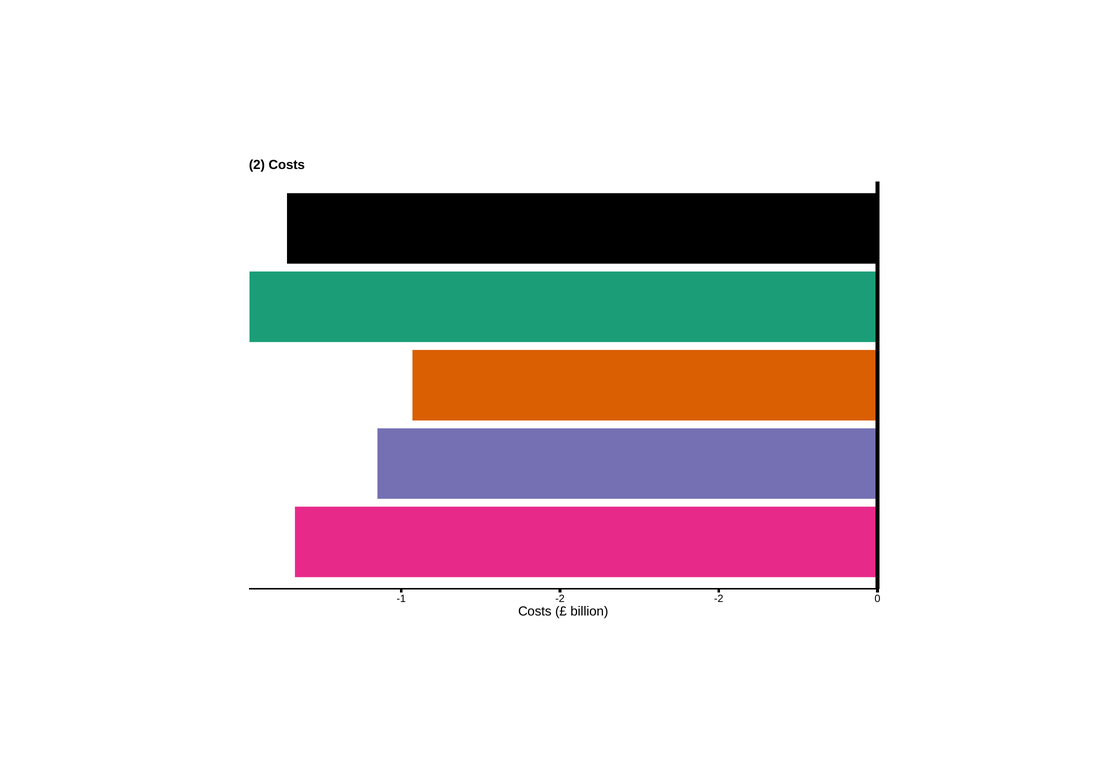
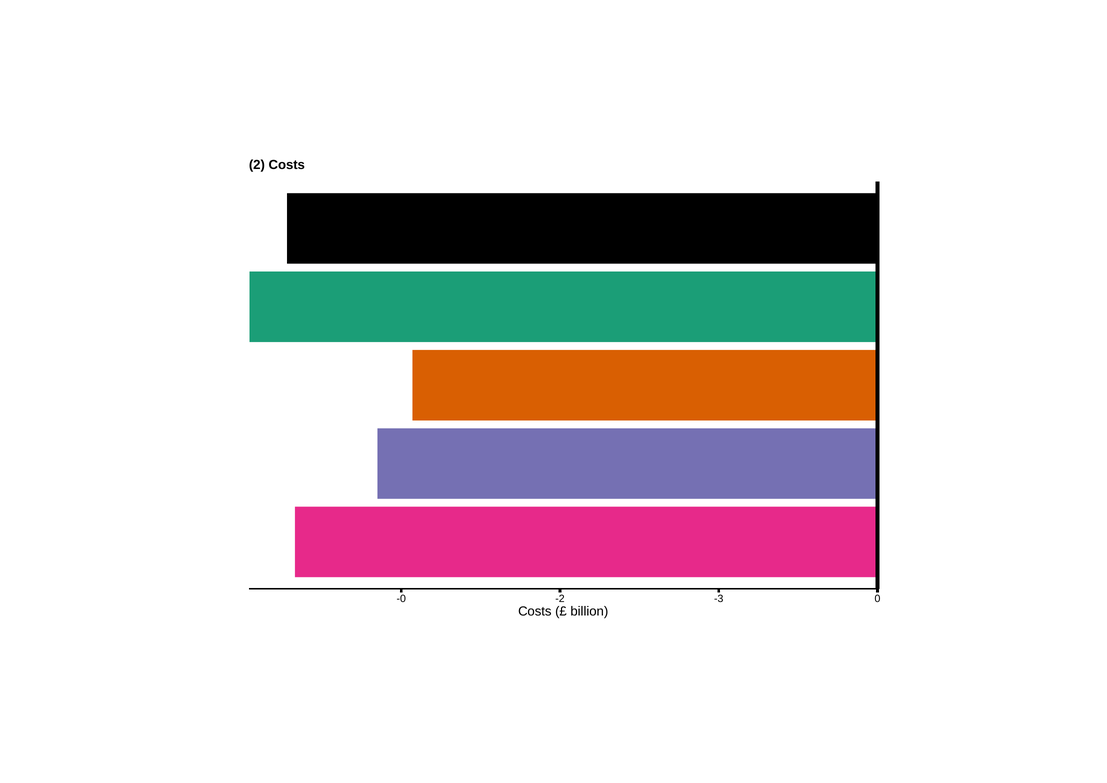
-1: -1 -> -0
-2 -2: -2 -> -3
